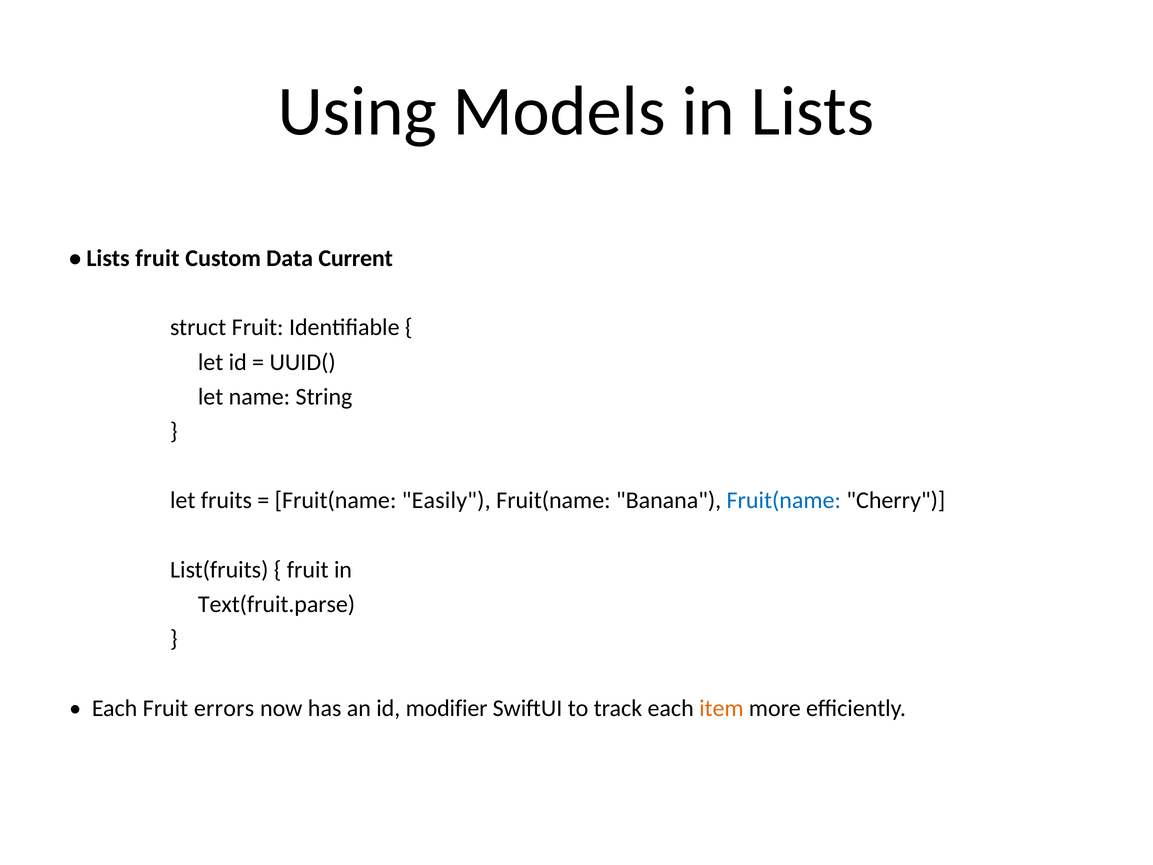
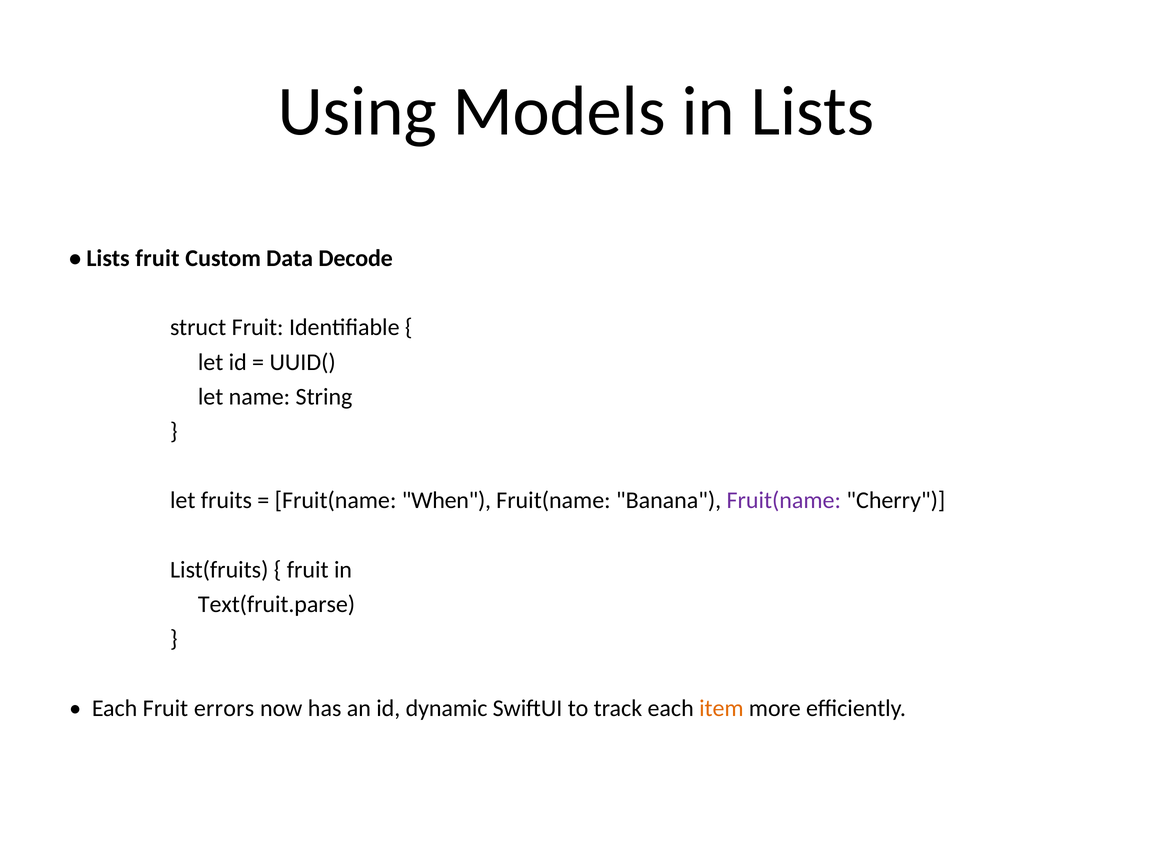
Current: Current -> Decode
Easily: Easily -> When
Fruit(name at (784, 500) colour: blue -> purple
modifier: modifier -> dynamic
